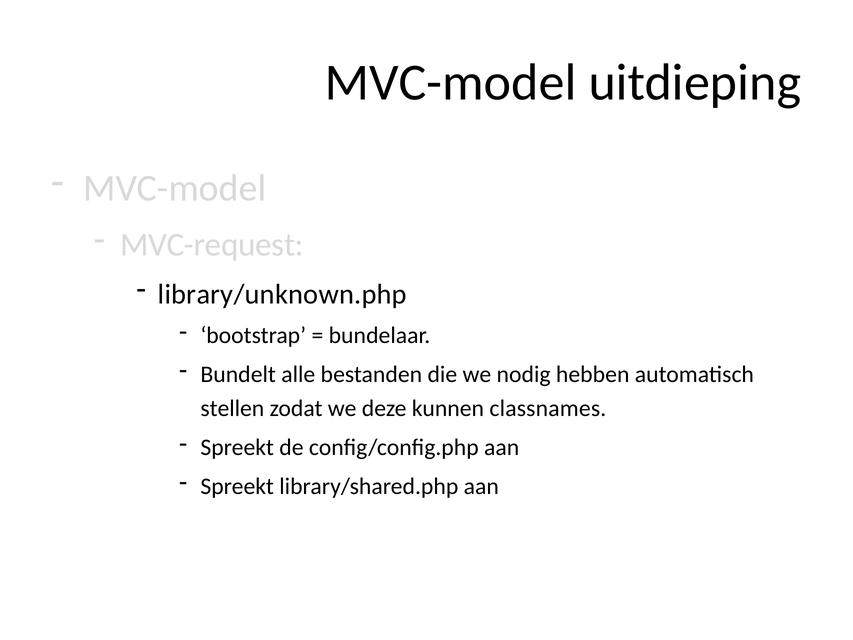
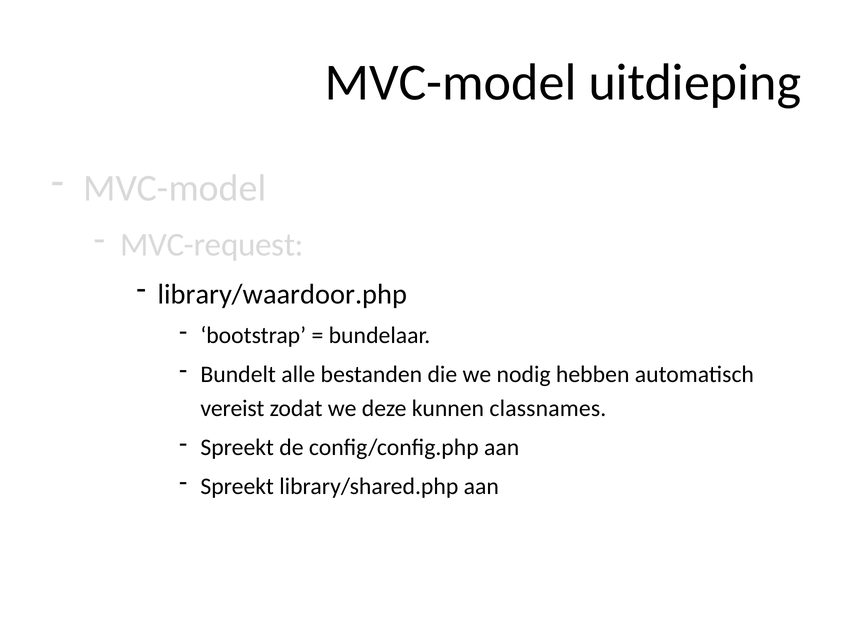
library/unknown.php: library/unknown.php -> library/waardoor.php
stellen: stellen -> vereist
